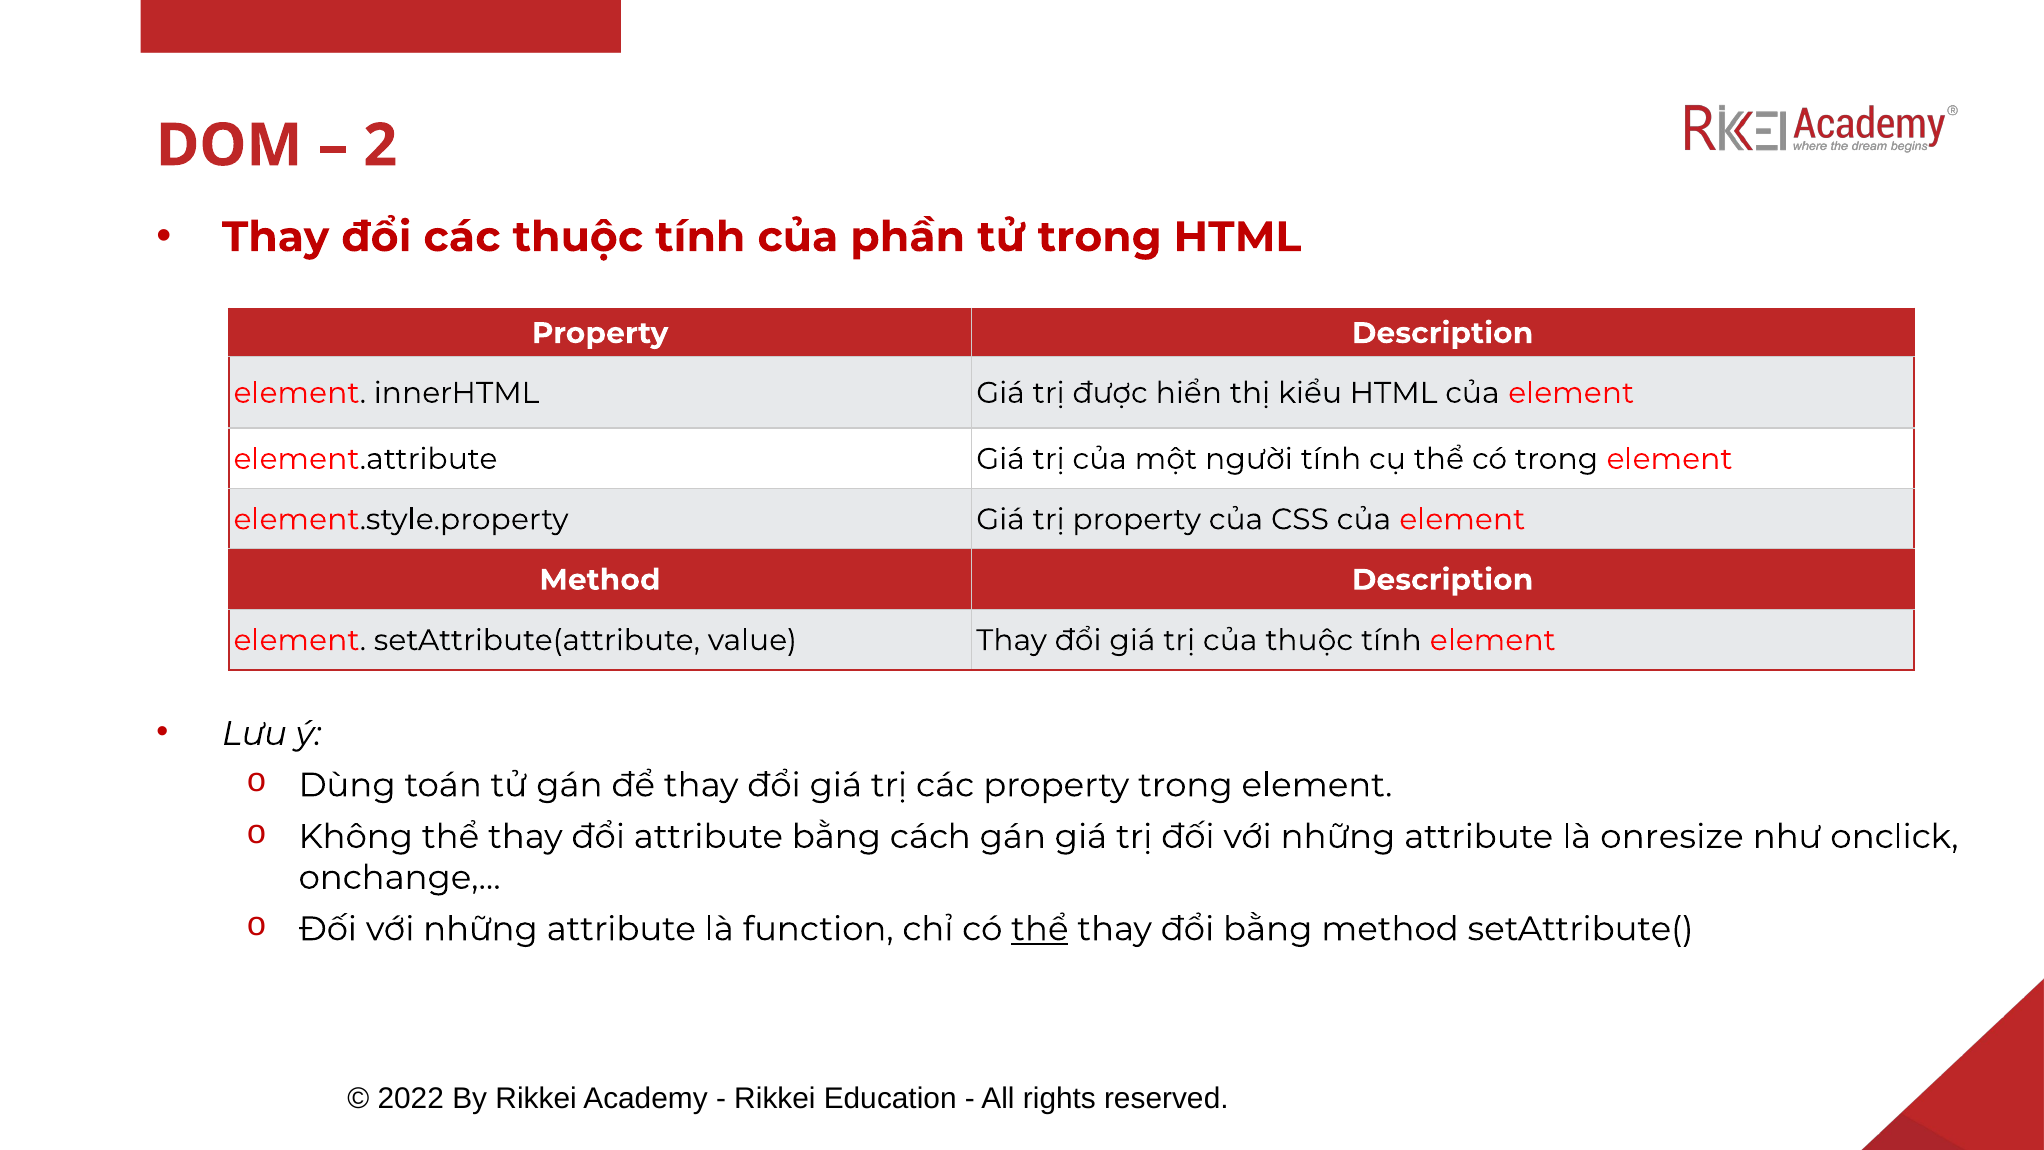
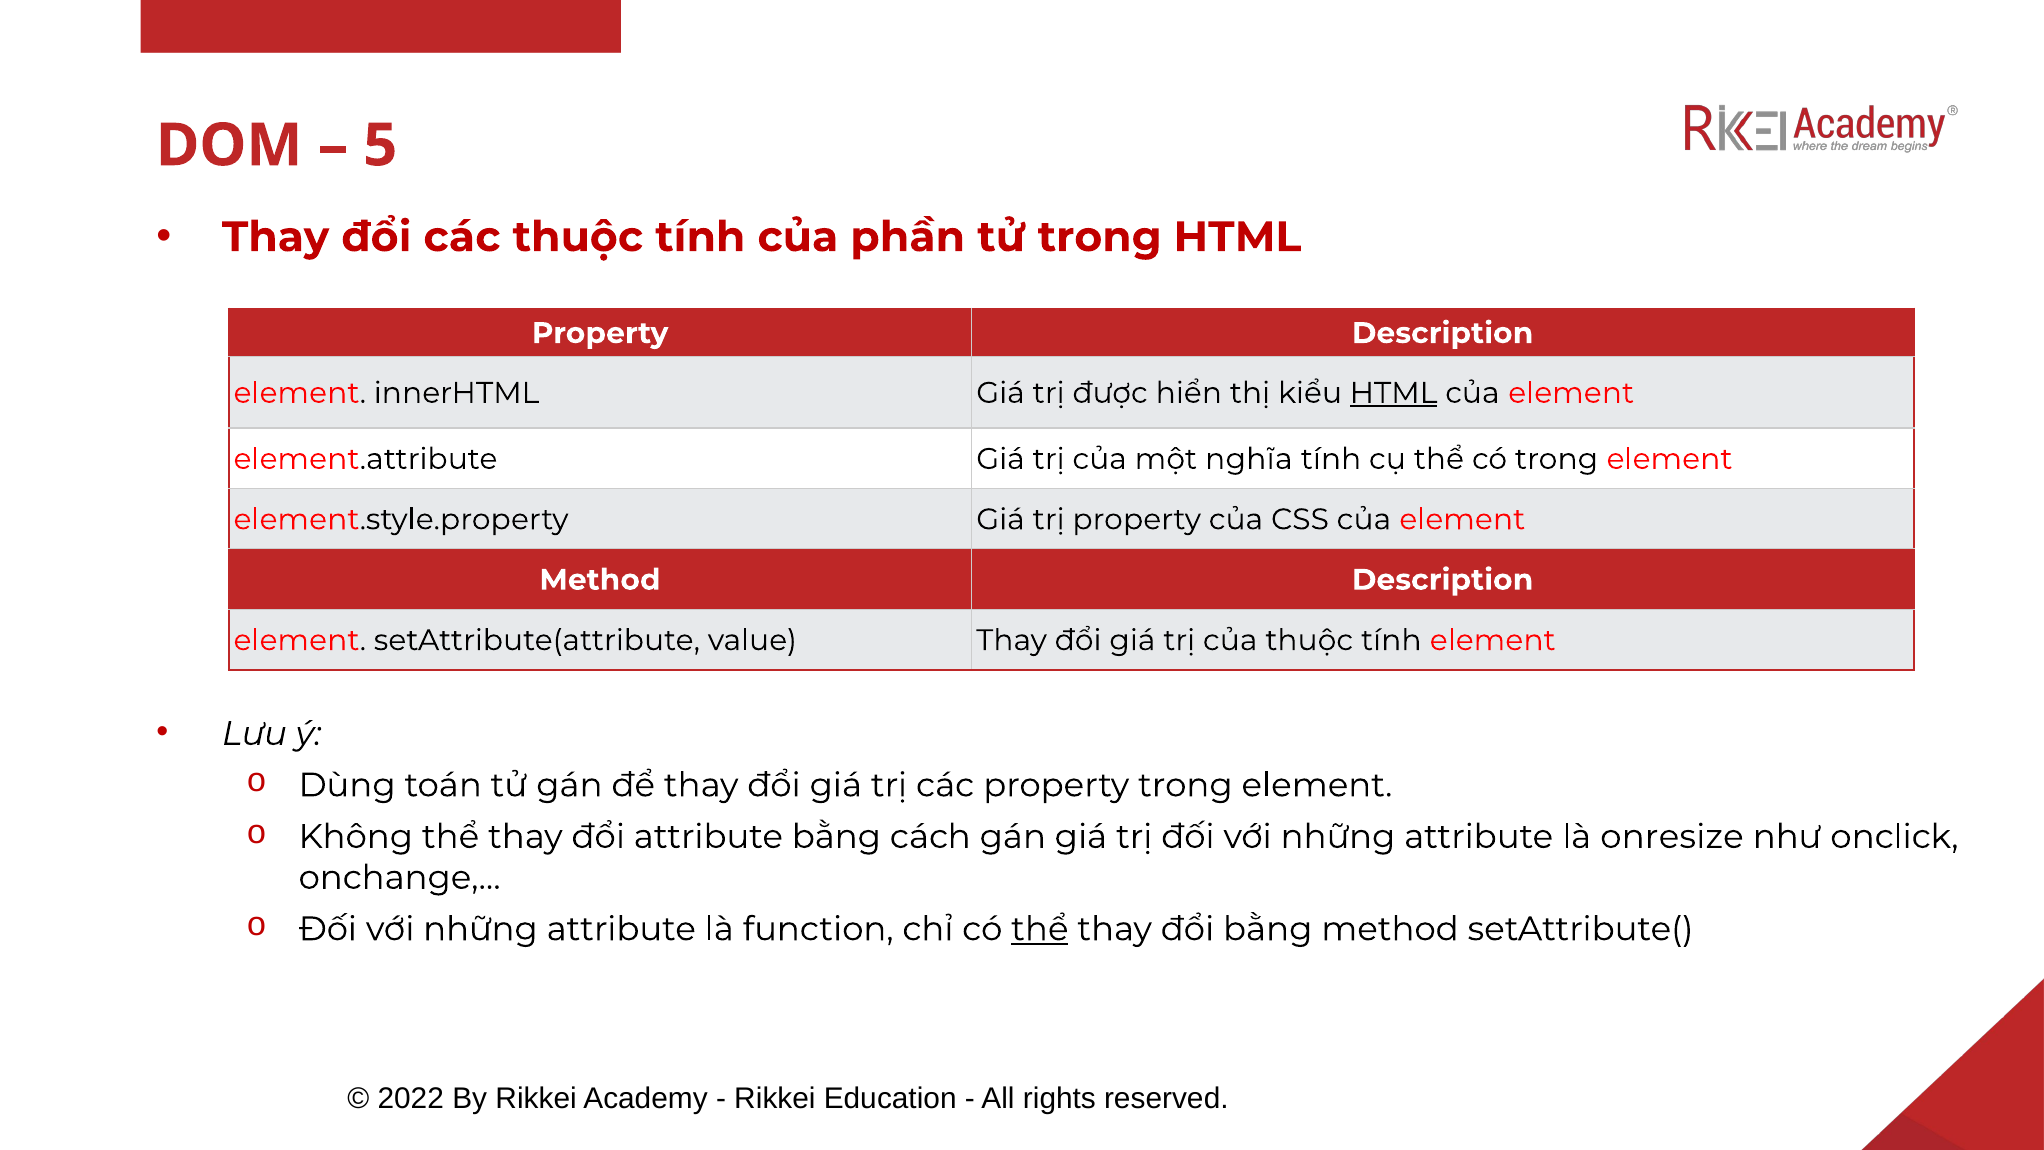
2: 2 -> 5
HTML at (1394, 393) underline: none -> present
người: người -> nghĩa
